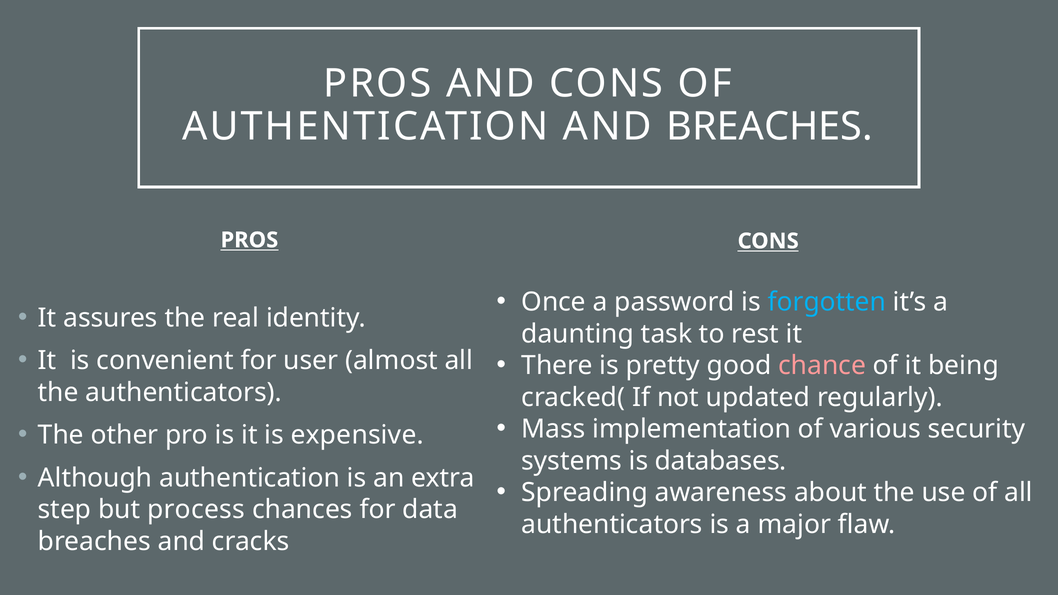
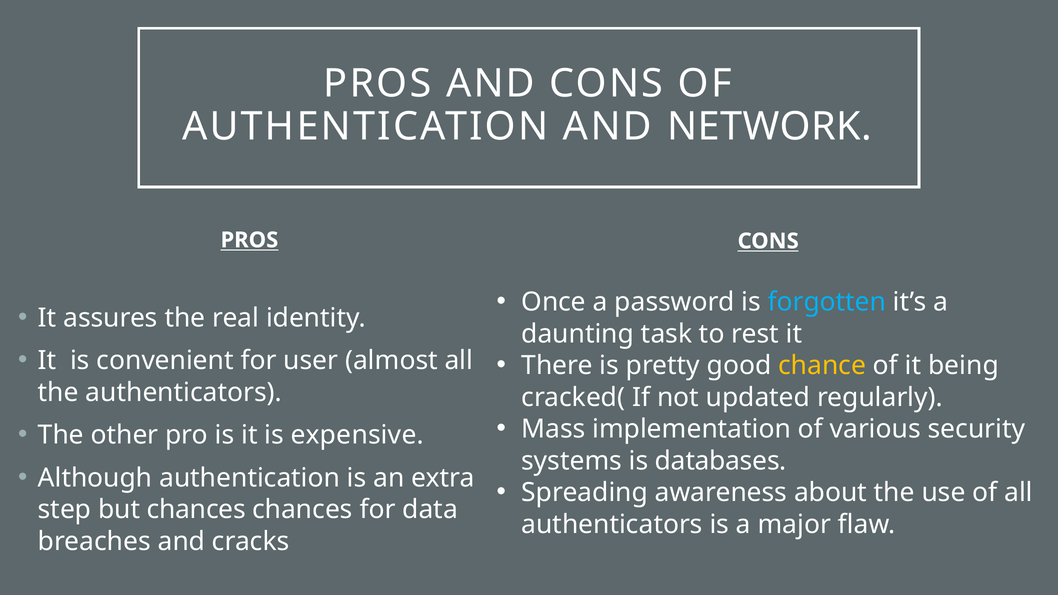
AND BREACHES: BREACHES -> NETWORK
chance colour: pink -> yellow
but process: process -> chances
